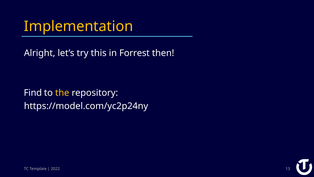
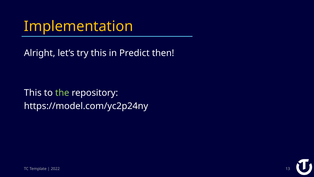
Forrest: Forrest -> Predict
Find at (33, 93): Find -> This
the colour: yellow -> light green
